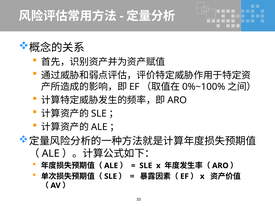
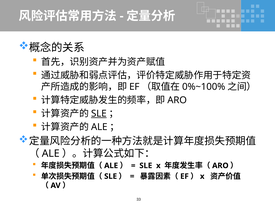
SLE at (99, 114) underline: none -> present
